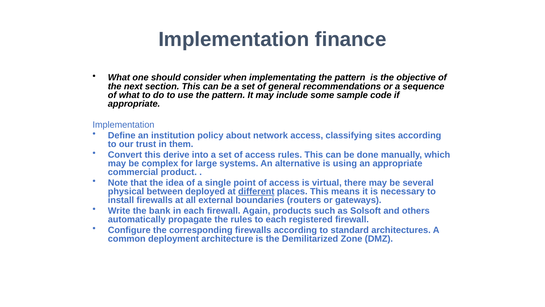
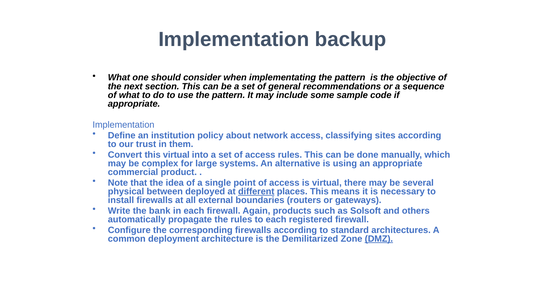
finance: finance -> backup
this derive: derive -> virtual
DMZ underline: none -> present
